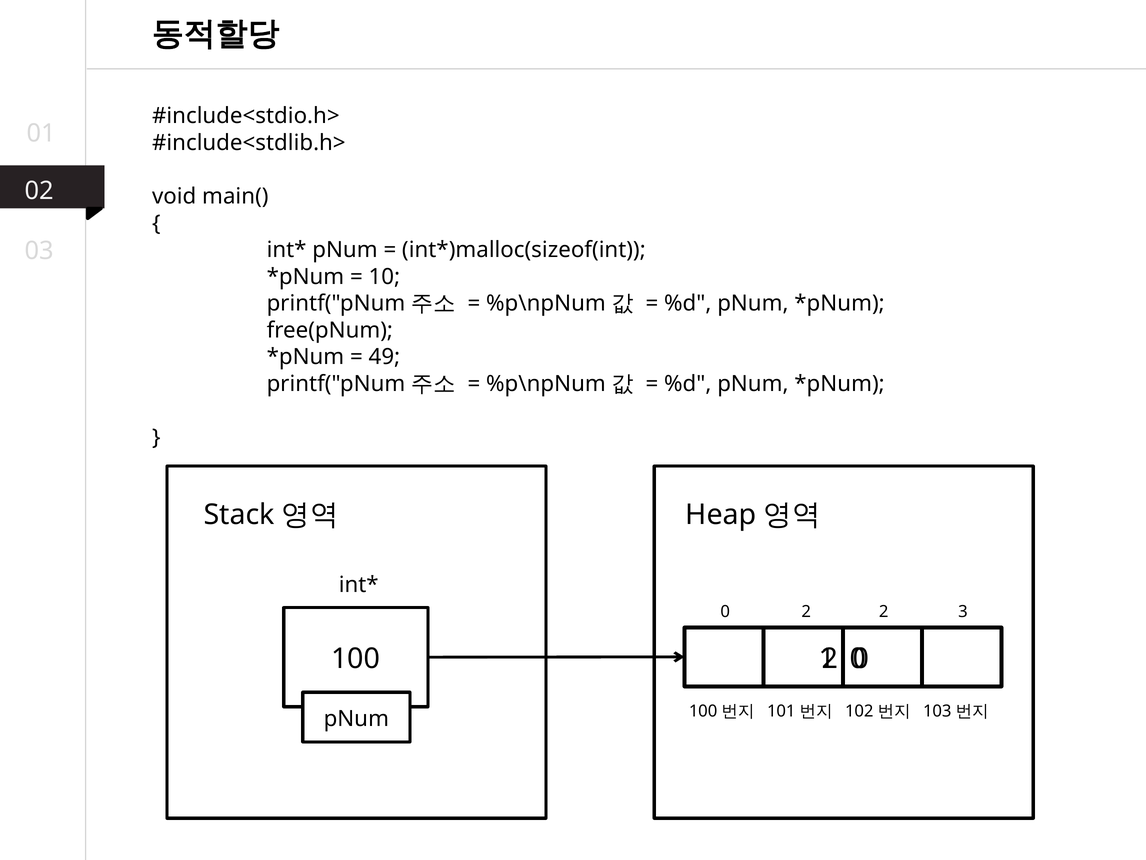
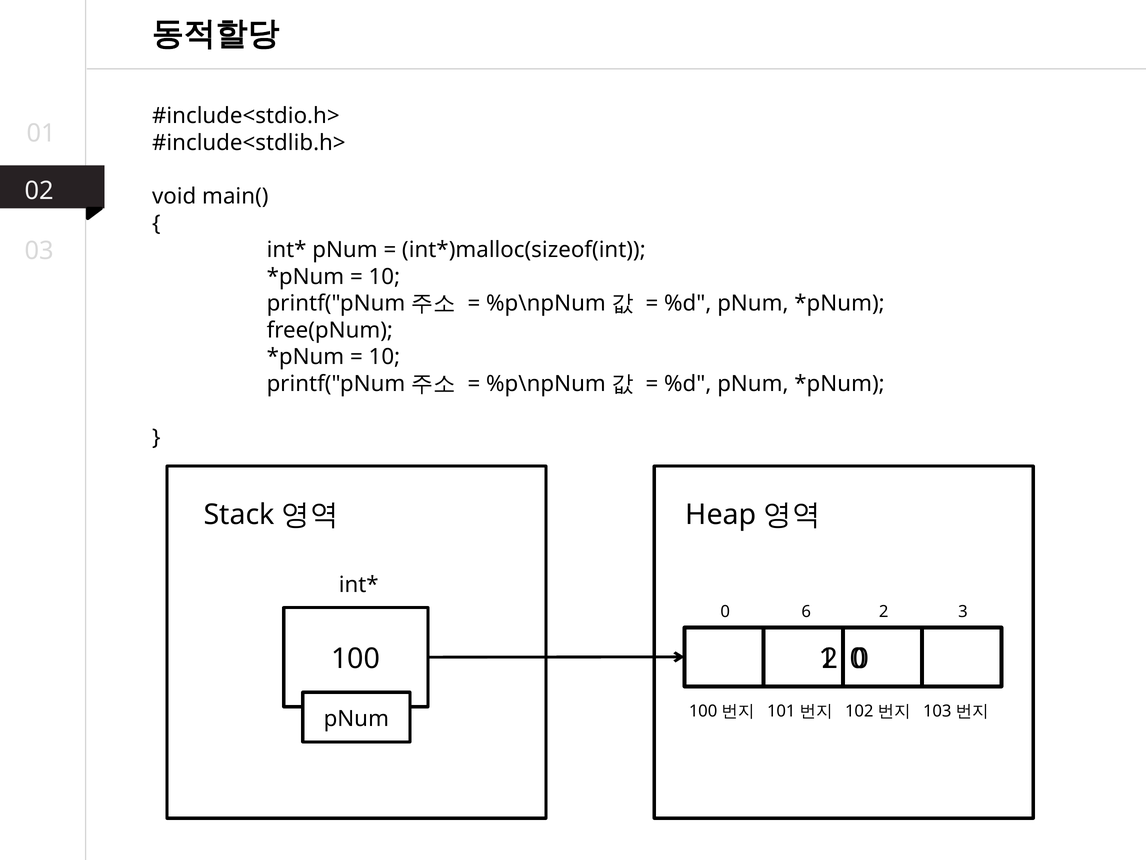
49 at (384, 357): 49 -> 10
2 at (806, 611): 2 -> 6
